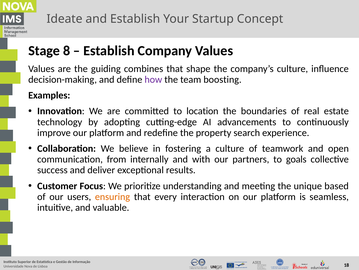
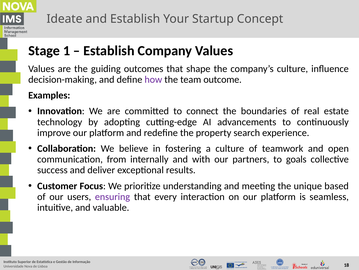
8: 8 -> 1
combines: combines -> outcomes
boosting: boosting -> outcome
location: location -> connect
ensuring colour: orange -> purple
